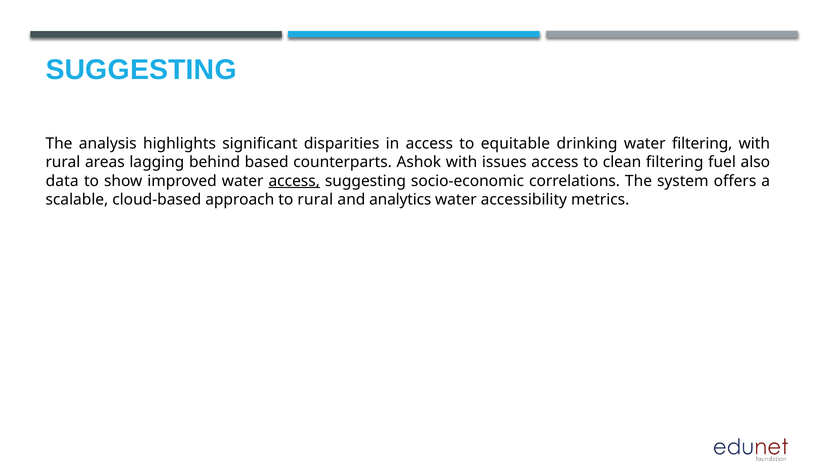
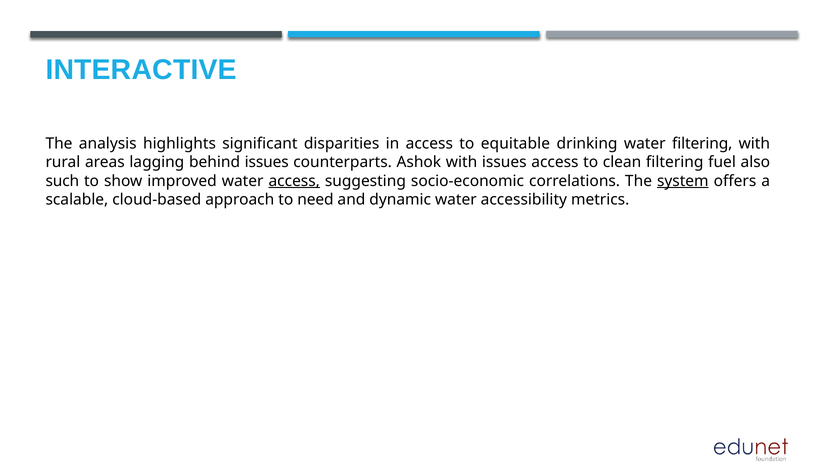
SUGGESTING at (141, 70): SUGGESTING -> INTERACTIVE
behind based: based -> issues
data: data -> such
system underline: none -> present
to rural: rural -> need
analytics: analytics -> dynamic
